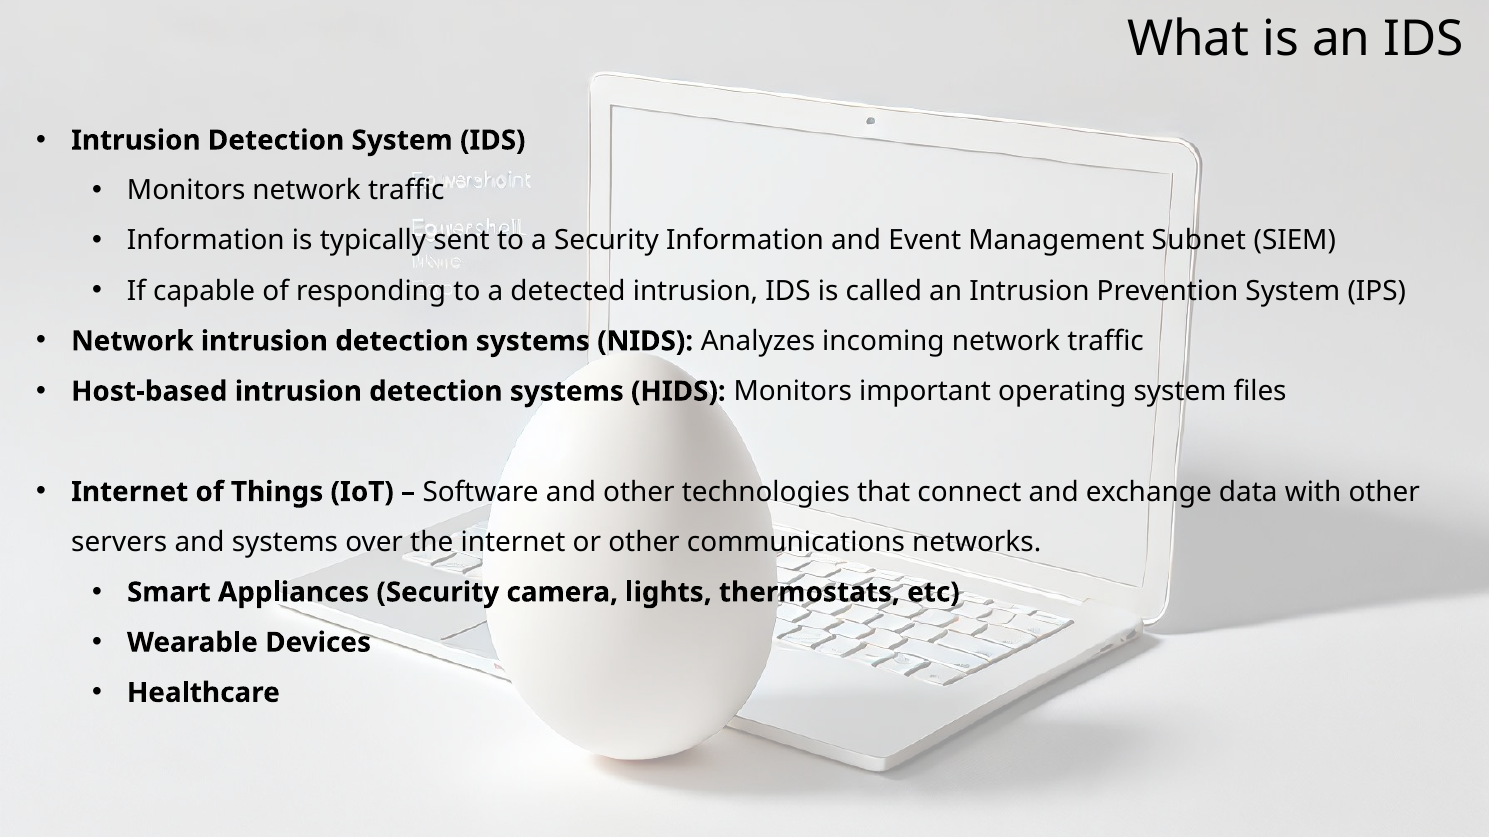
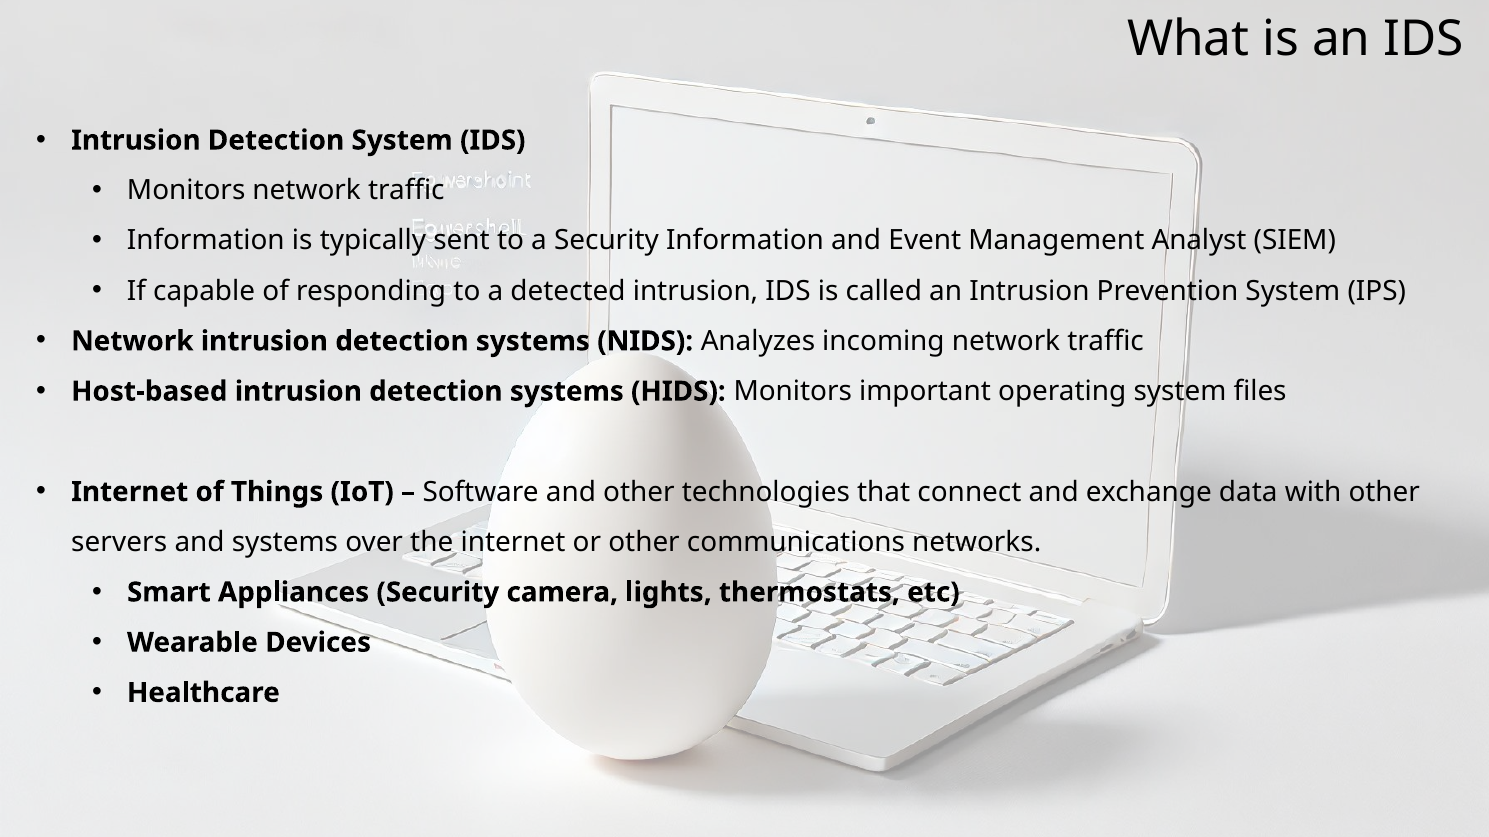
Subnet: Subnet -> Analyst
